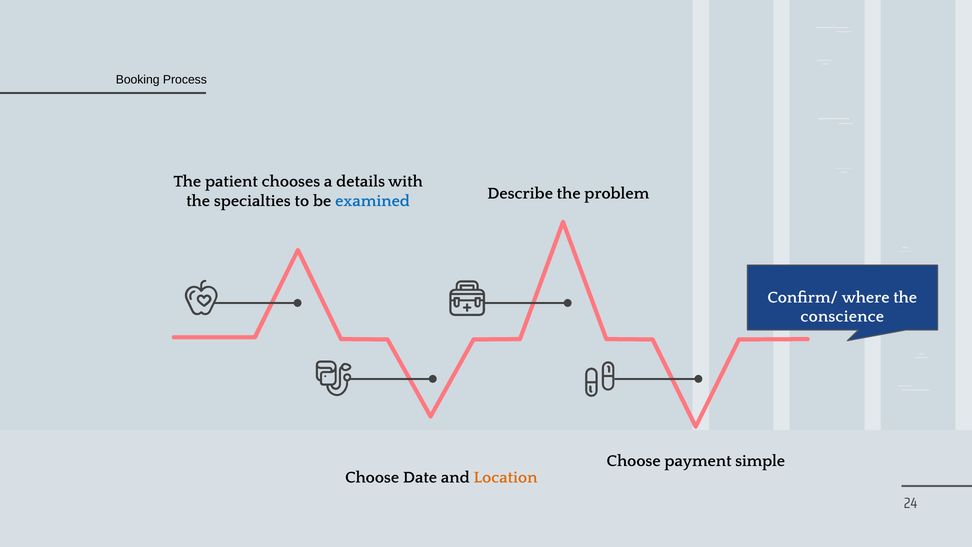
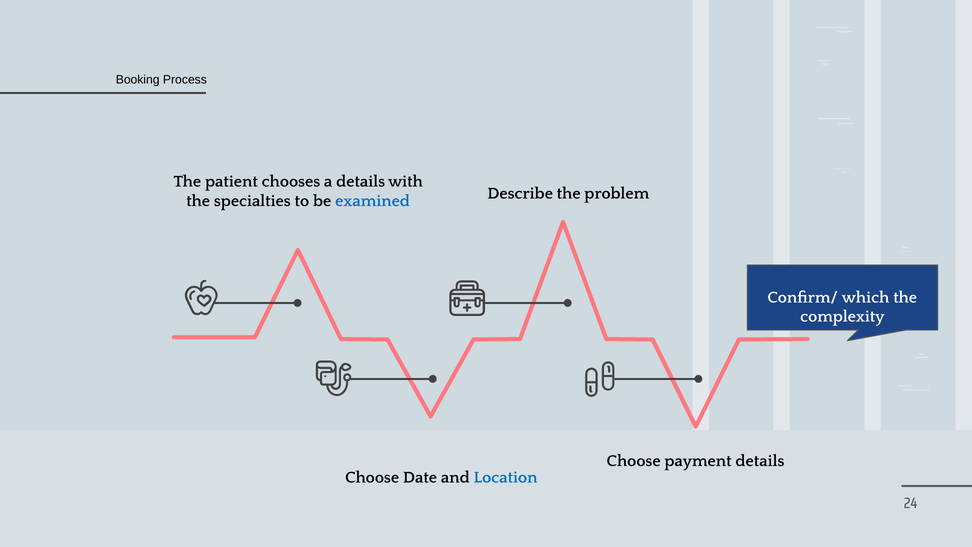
where: where -> which
conscience: conscience -> complexity
payment simple: simple -> details
Location colour: orange -> blue
